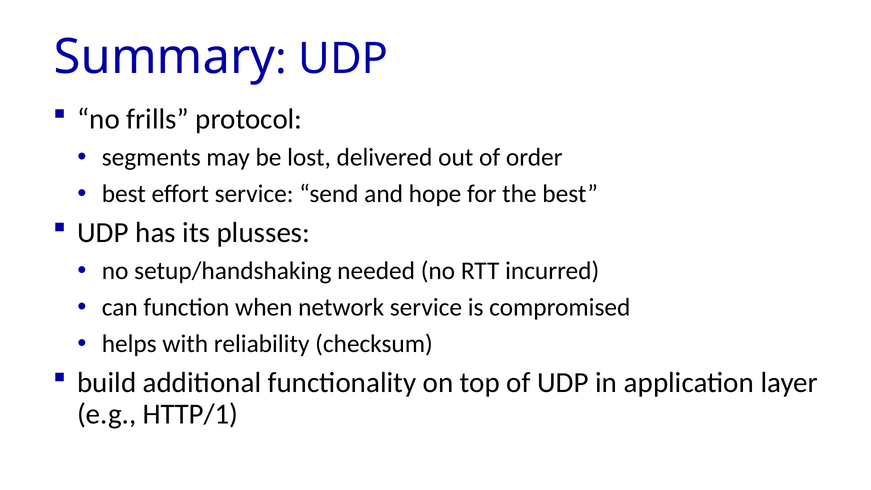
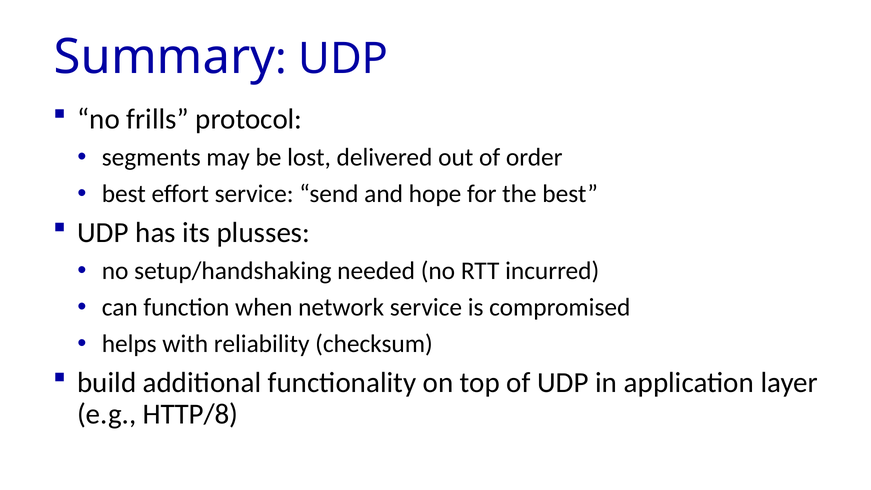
HTTP/1: HTTP/1 -> HTTP/8
